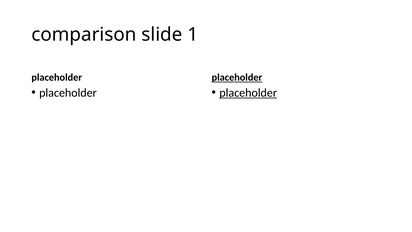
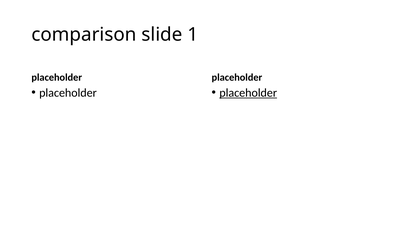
placeholder at (237, 77) underline: present -> none
